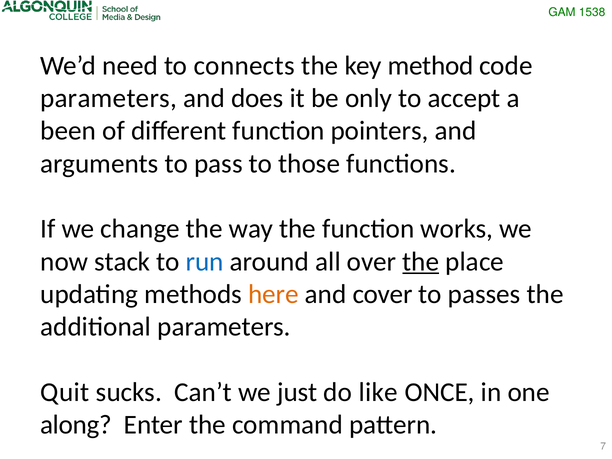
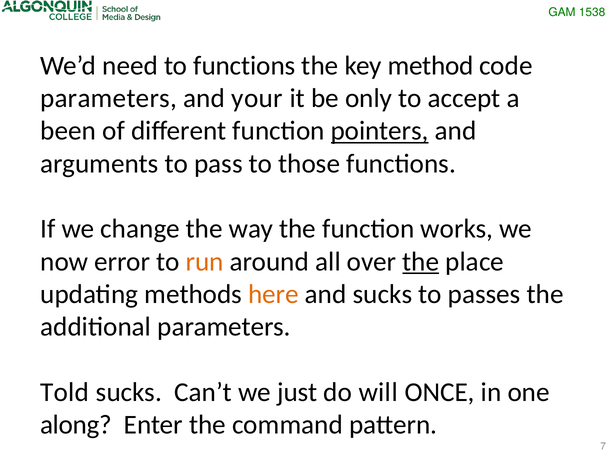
to connects: connects -> functions
does: does -> your
pointers underline: none -> present
stack: stack -> error
run colour: blue -> orange
and cover: cover -> sucks
Quit: Quit -> Told
like: like -> will
